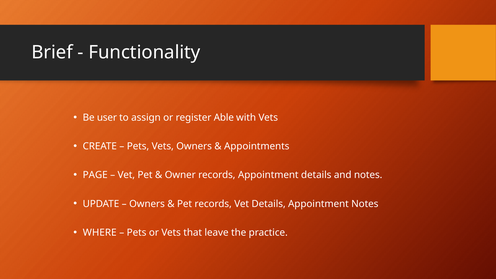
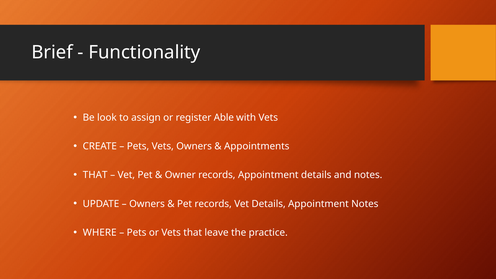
user: user -> look
PAGE at (95, 175): PAGE -> THAT
